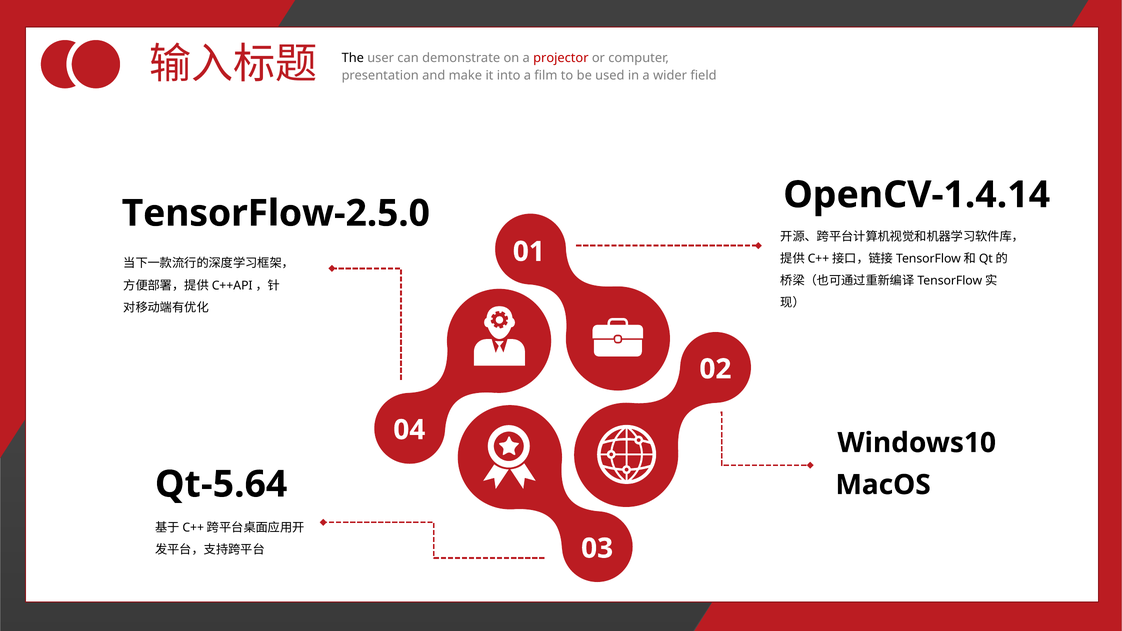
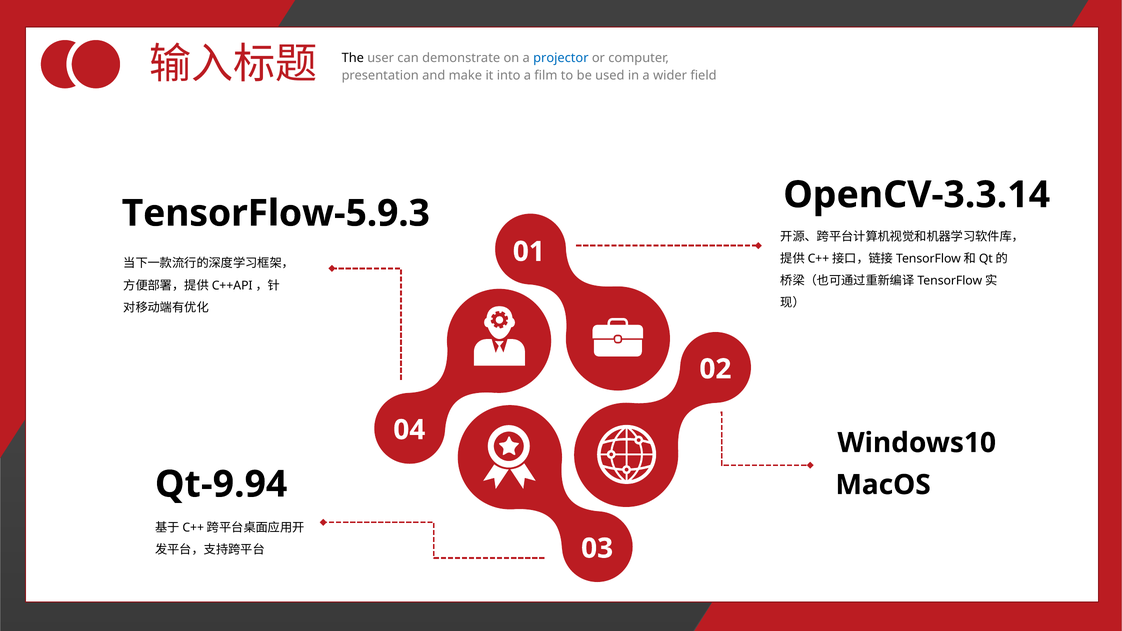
projector colour: red -> blue
OpenCV-1.4.14: OpenCV-1.4.14 -> OpenCV-3.3.14
TensorFlow-2.5.0: TensorFlow-2.5.0 -> TensorFlow-5.9.3
Qt-5.64: Qt-5.64 -> Qt-9.94
